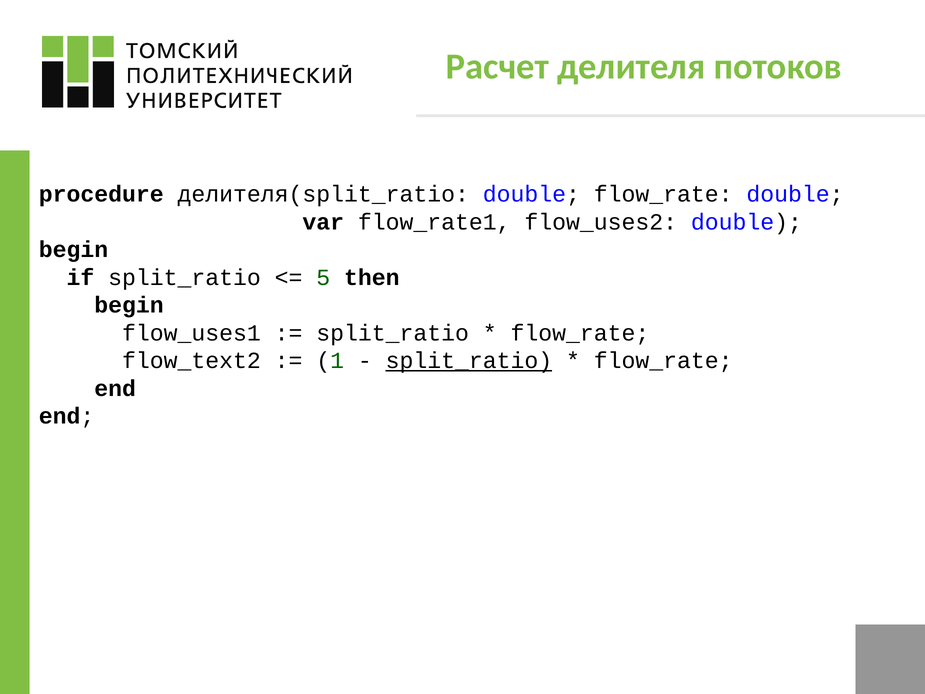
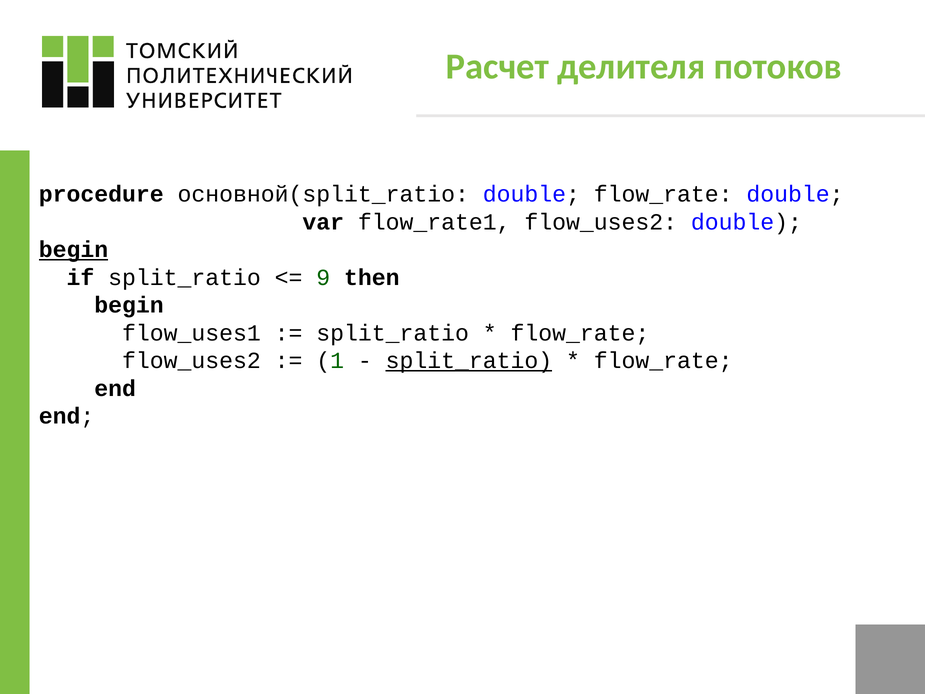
делителя(split_ratio: делителя(split_ratio -> основной(split_ratio
begin at (73, 250) underline: none -> present
5 at (323, 277): 5 -> 9
flow_text2 at (191, 361): flow_text2 -> flow_uses2
